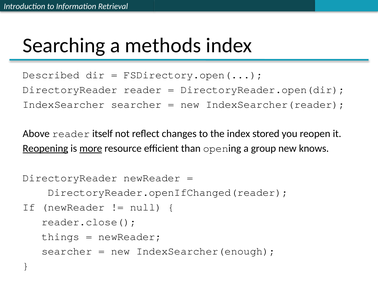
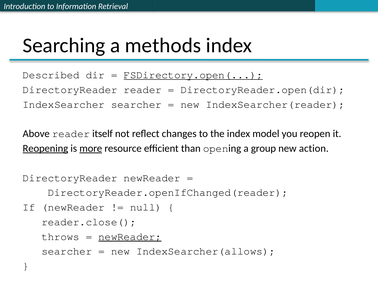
FSDirectory.open( underline: none -> present
stored: stored -> model
knows: knows -> action
things: things -> throws
newReader at (130, 237) underline: none -> present
IndexSearcher(enough: IndexSearcher(enough -> IndexSearcher(allows
